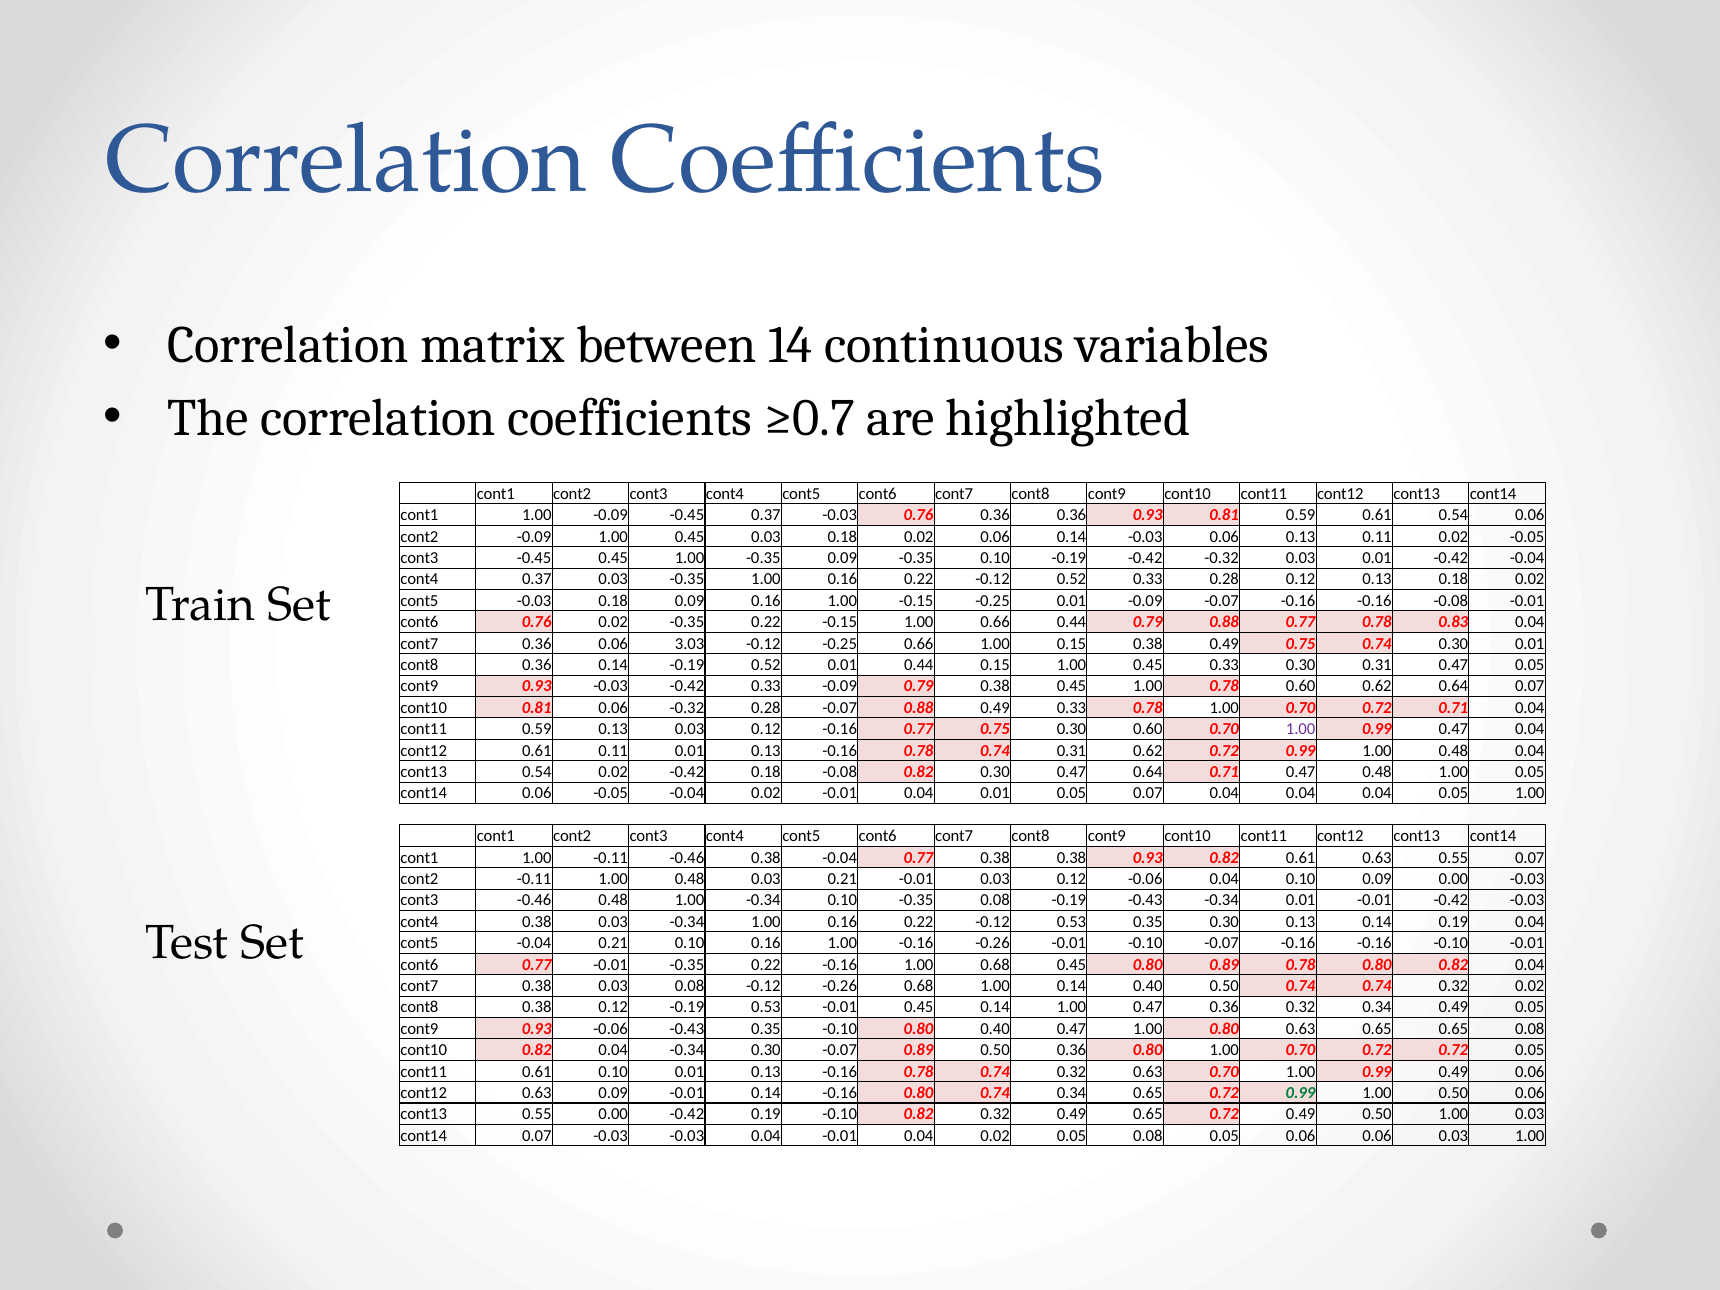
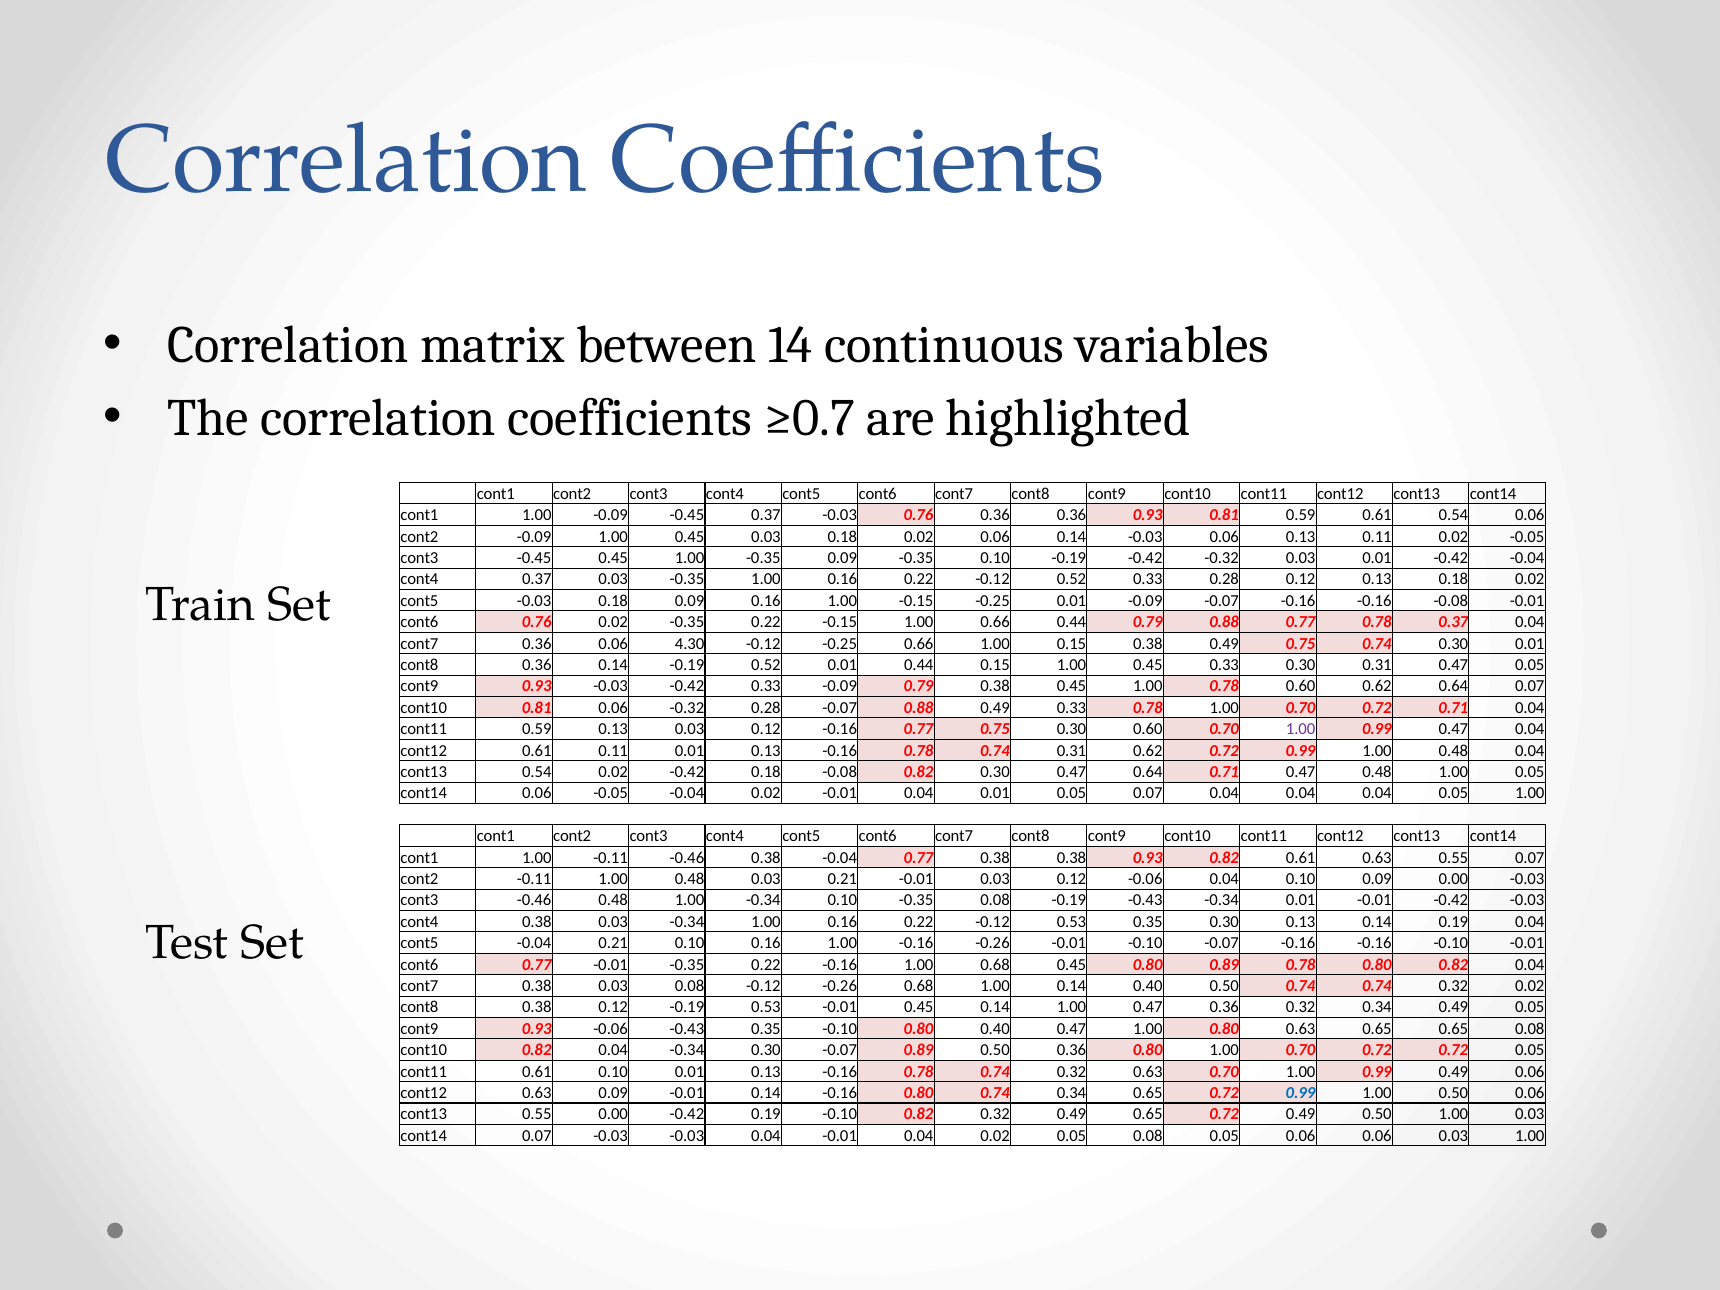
0.78 0.83: 0.83 -> 0.37
3.03: 3.03 -> 4.30
0.99 at (1301, 1093) colour: green -> blue
